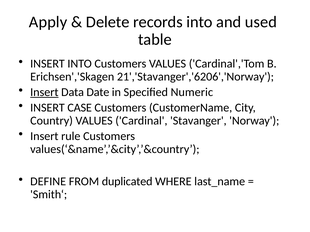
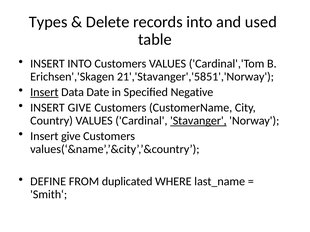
Apply: Apply -> Types
21','Stavanger','6206','Norway: 21','Stavanger','6206','Norway -> 21','Stavanger','5851','Norway
Numeric: Numeric -> Negative
CASE at (80, 108): CASE -> GIVE
Stavanger underline: none -> present
rule at (71, 136): rule -> give
